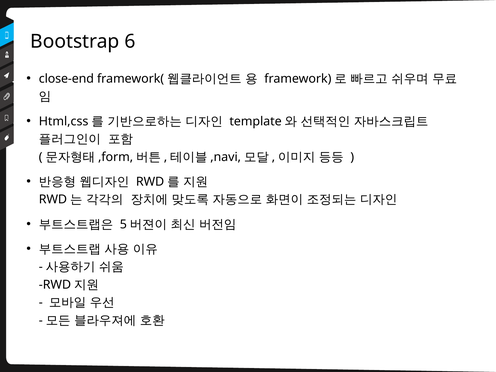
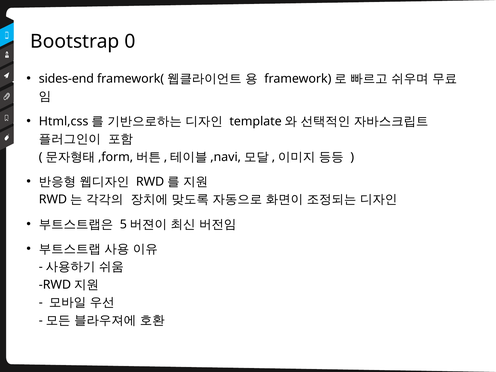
6: 6 -> 0
close-end: close-end -> sides-end
